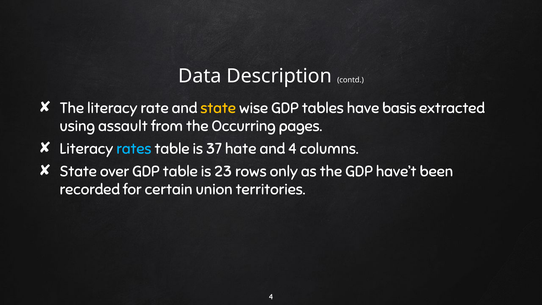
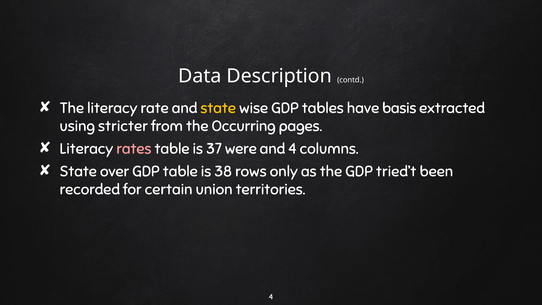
assault: assault -> stricter
rates colour: light blue -> pink
hate: hate -> were
23: 23 -> 38
have’t: have’t -> tried’t
